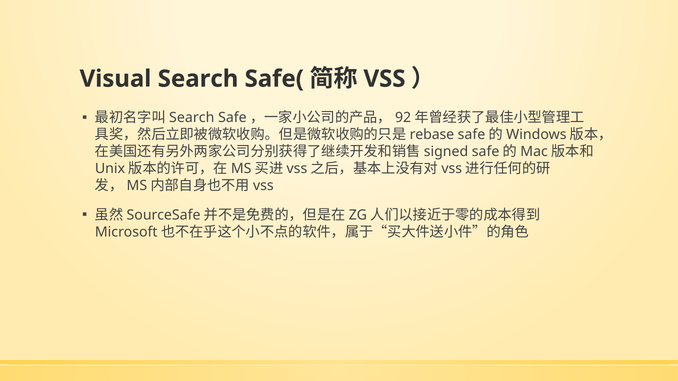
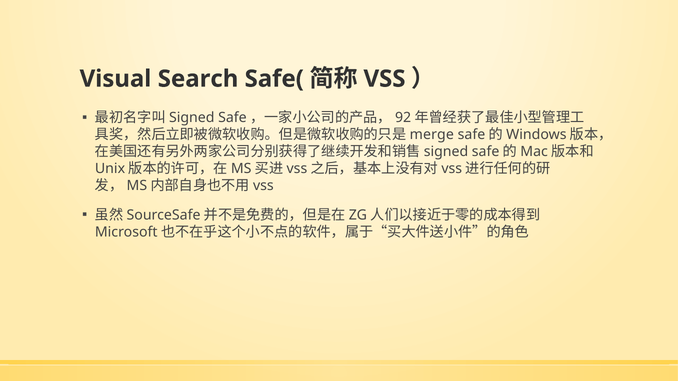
Search at (192, 118): Search -> Signed
rebase: rebase -> merge
